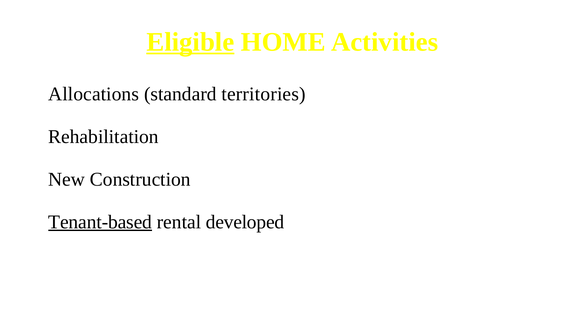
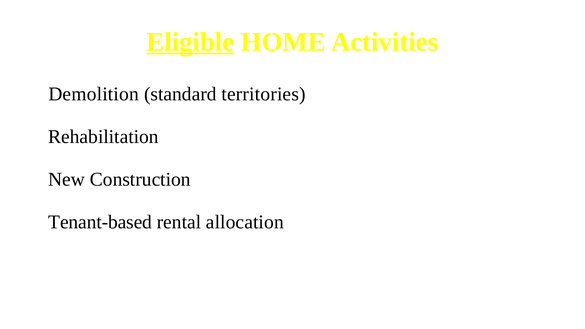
Allocations: Allocations -> Demolition
Tenant-based underline: present -> none
developed: developed -> allocation
